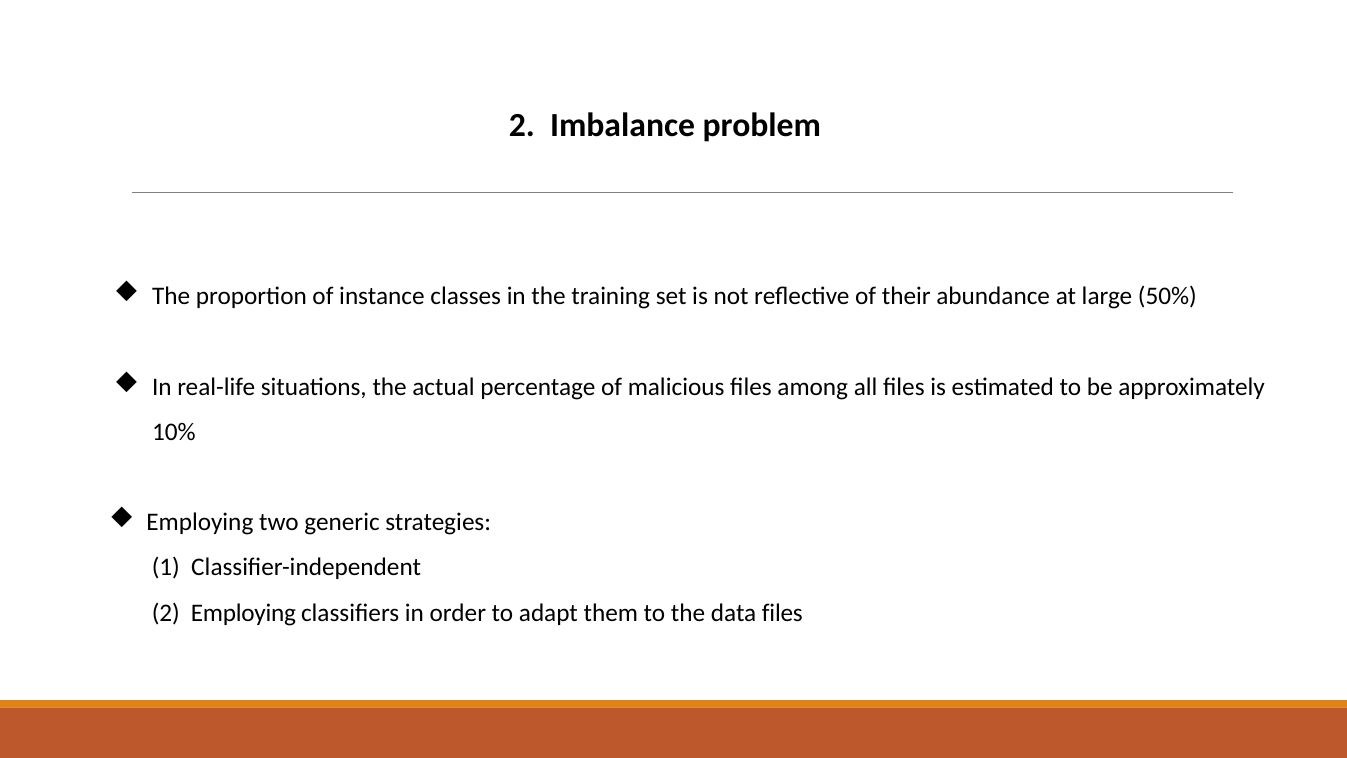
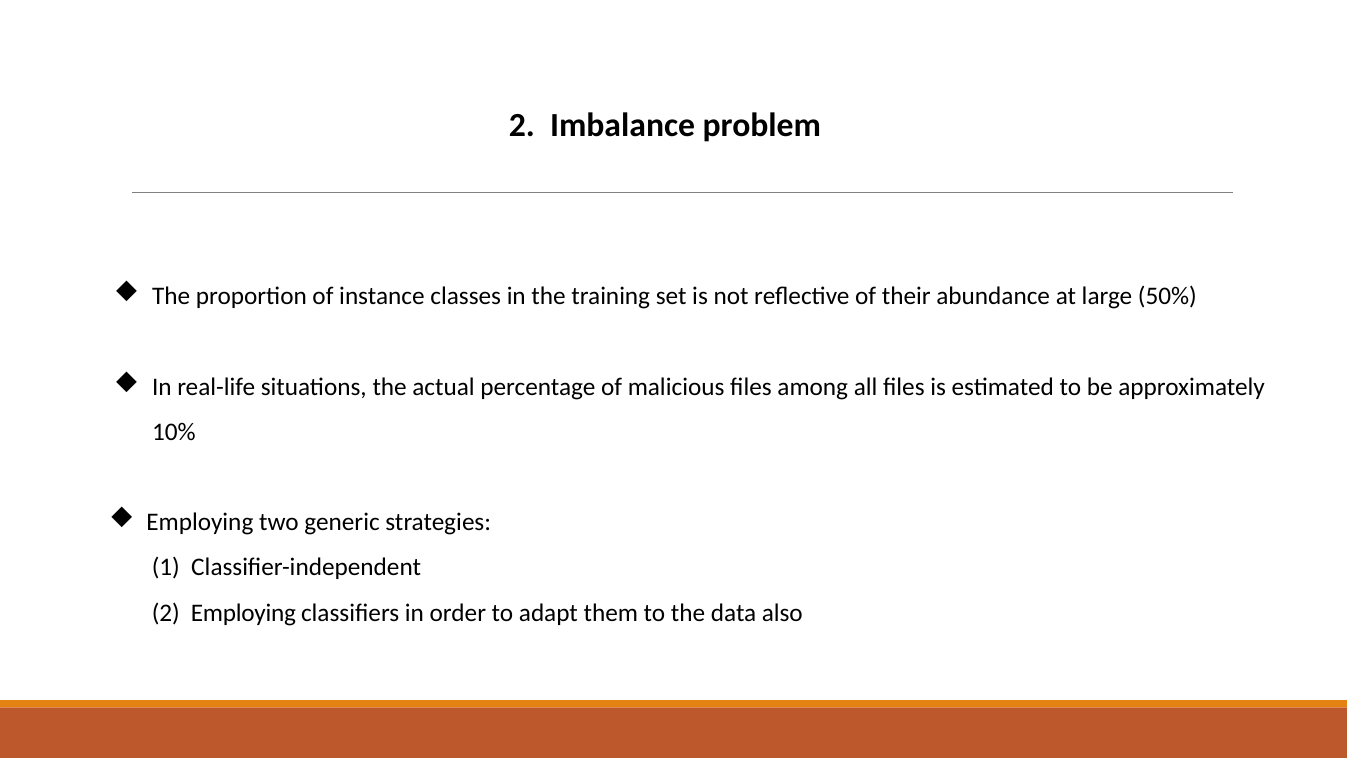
data files: files -> also
